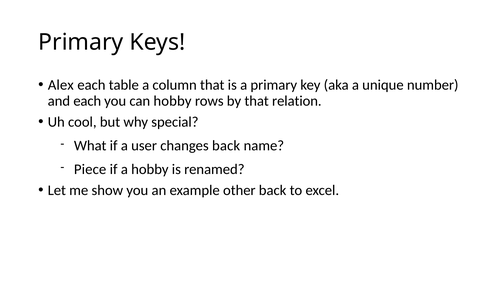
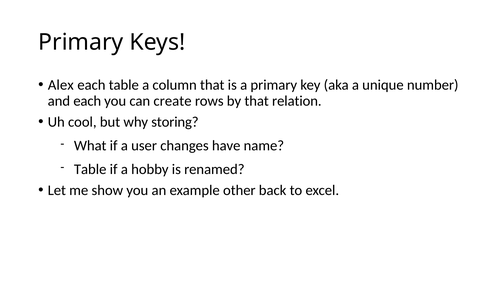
can hobby: hobby -> create
special: special -> storing
changes back: back -> have
Piece at (90, 169): Piece -> Table
